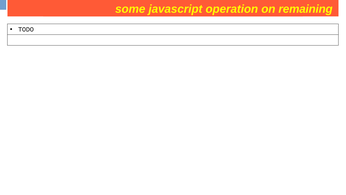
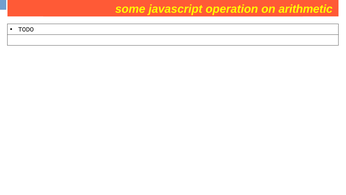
remaining: remaining -> arithmetic
